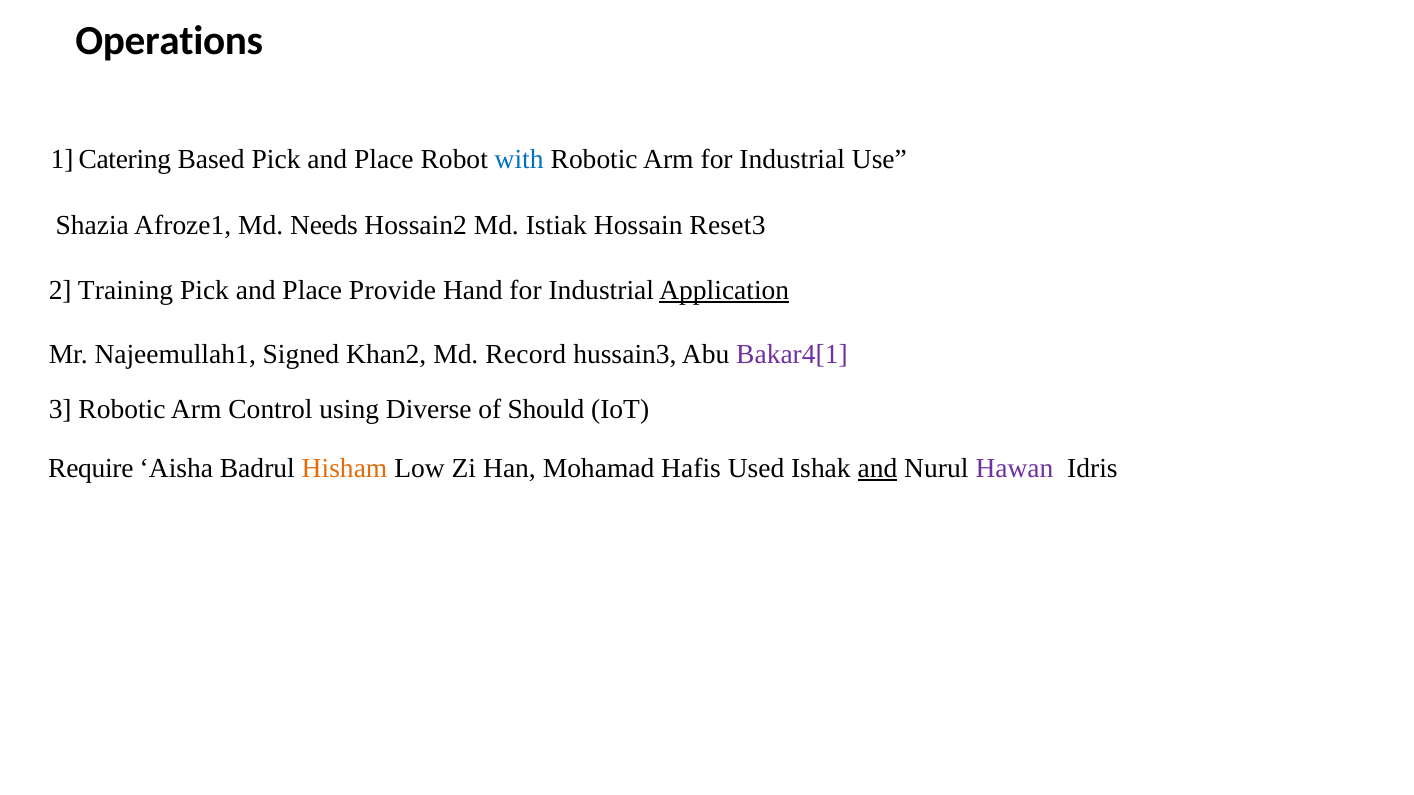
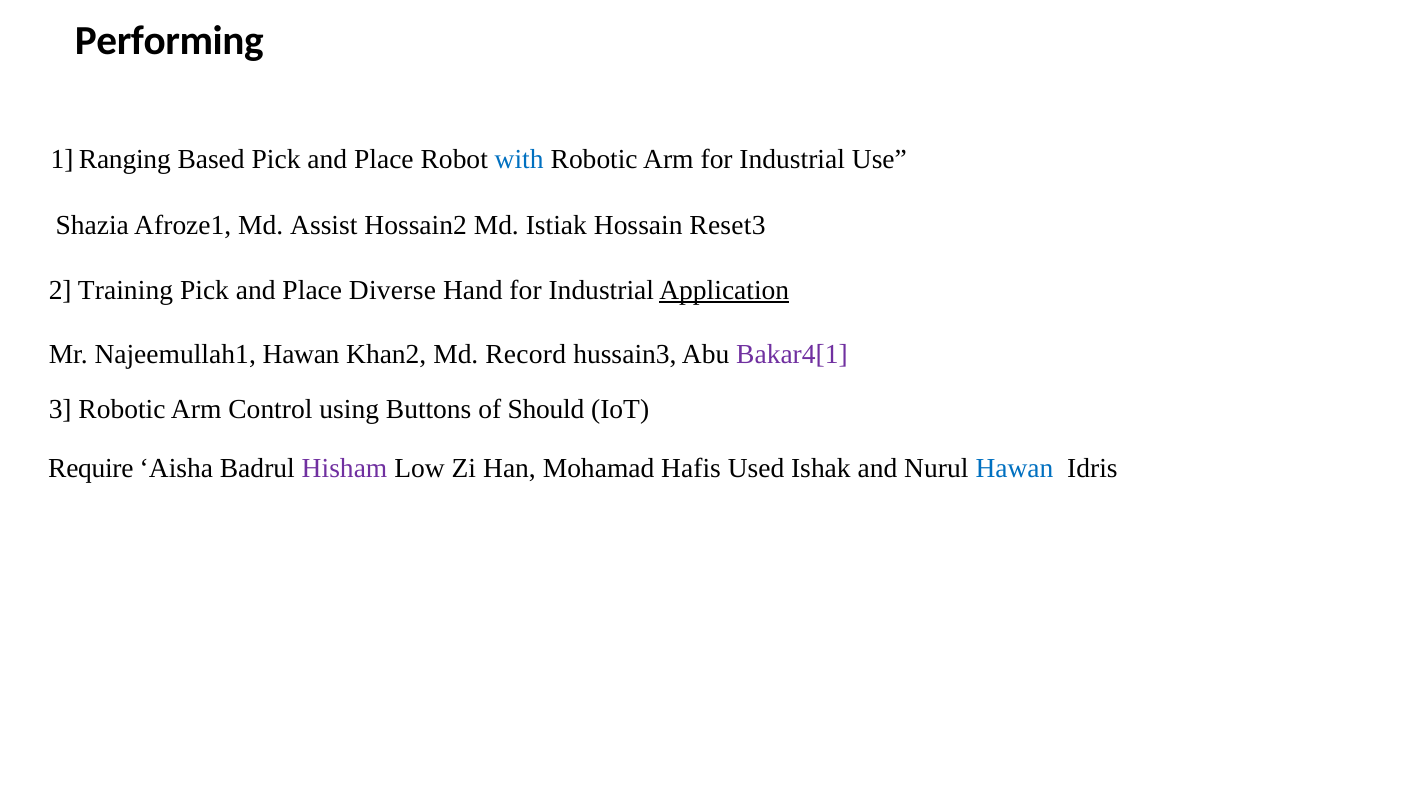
Operations: Operations -> Performing
Catering: Catering -> Ranging
Needs: Needs -> Assist
Provide: Provide -> Diverse
Najeemullah1 Signed: Signed -> Hawan
Diverse: Diverse -> Buttons
Hisham colour: orange -> purple
and at (878, 469) underline: present -> none
Hawan at (1014, 469) colour: purple -> blue
